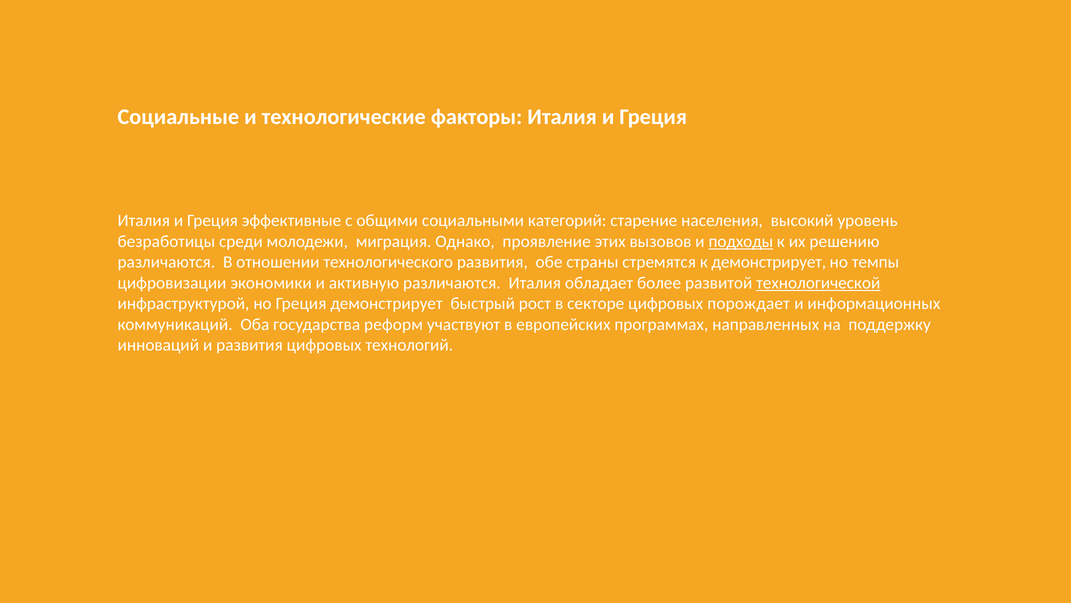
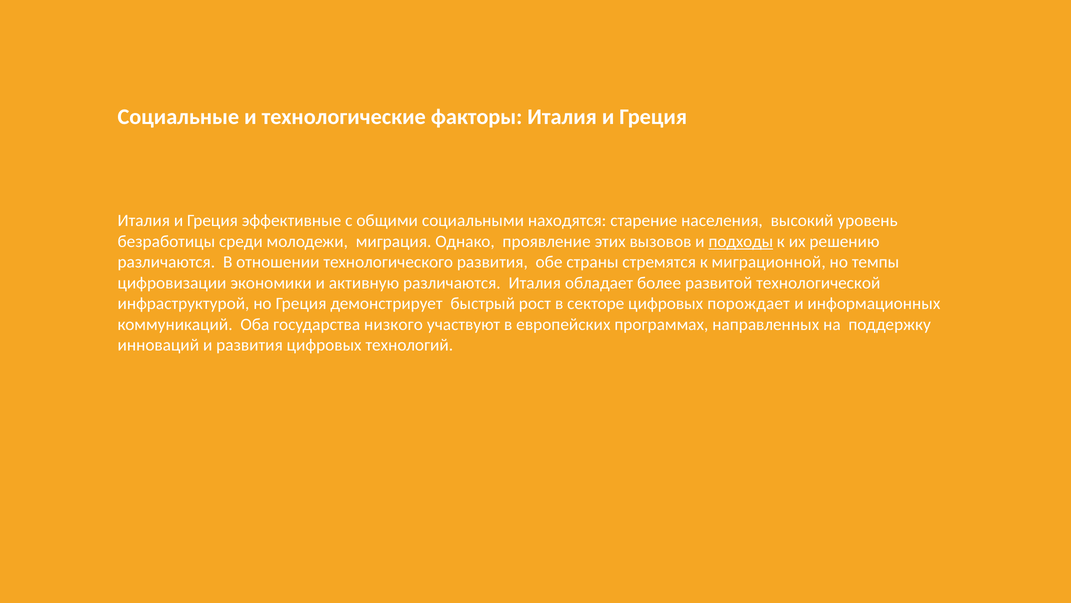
категорий: категорий -> находятся
к демонстрирует: демонстрирует -> миграционной
технологической underline: present -> none
реформ: реформ -> низкого
